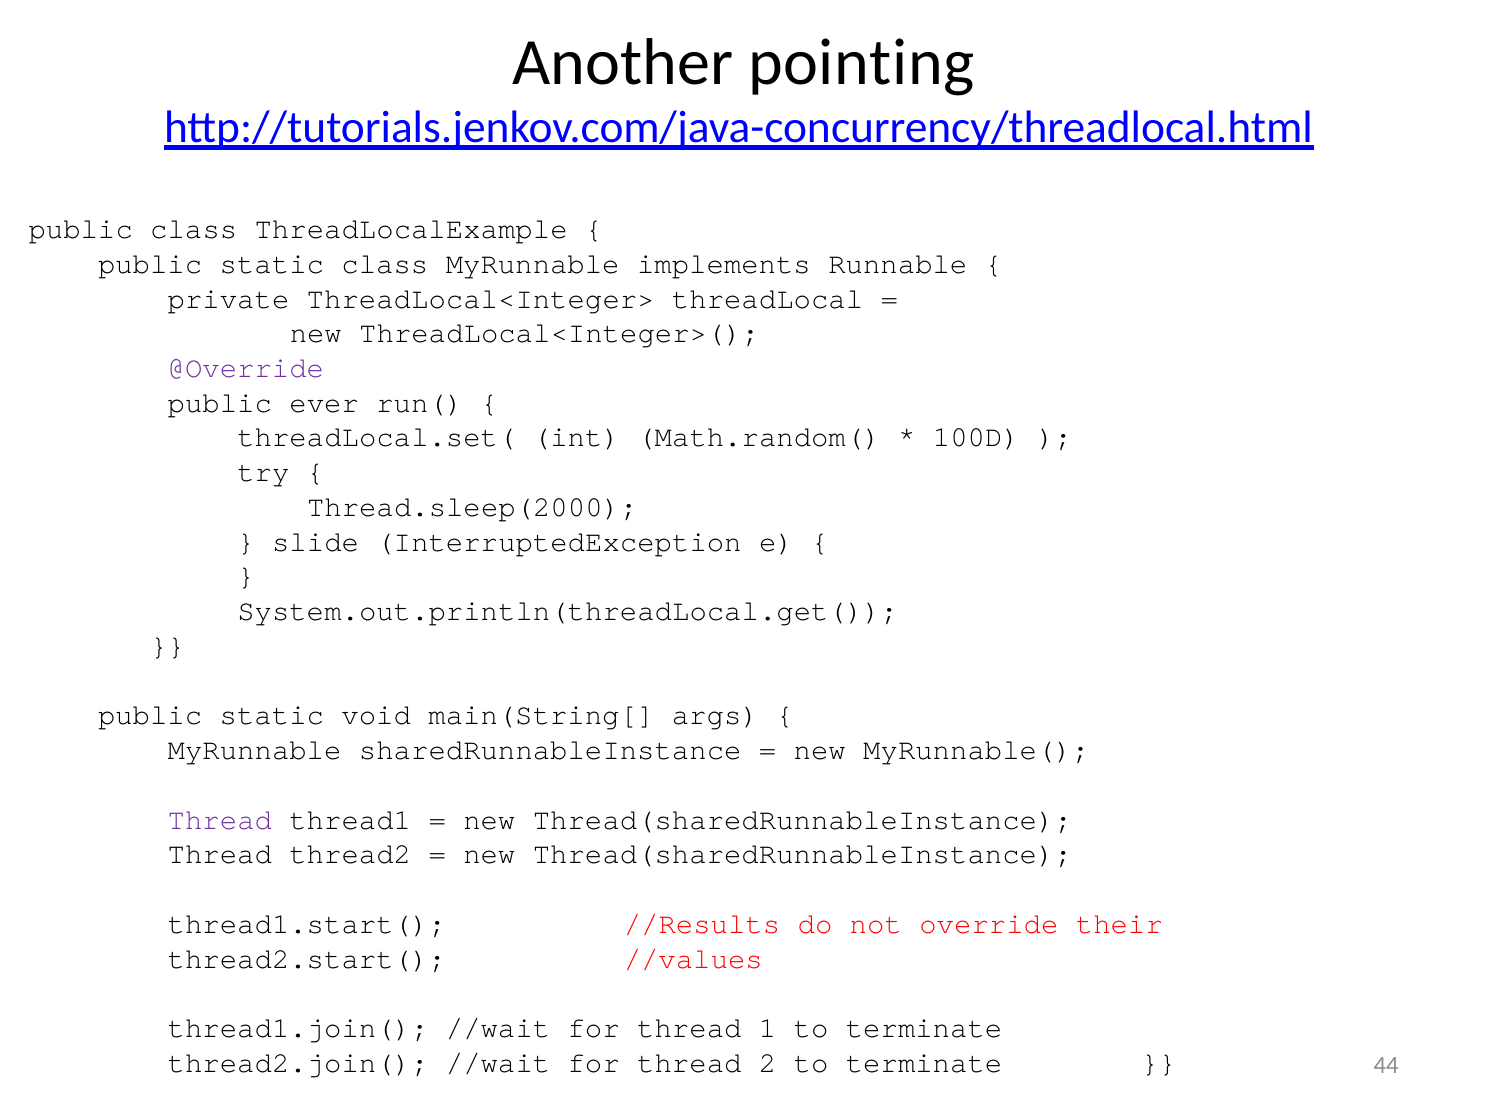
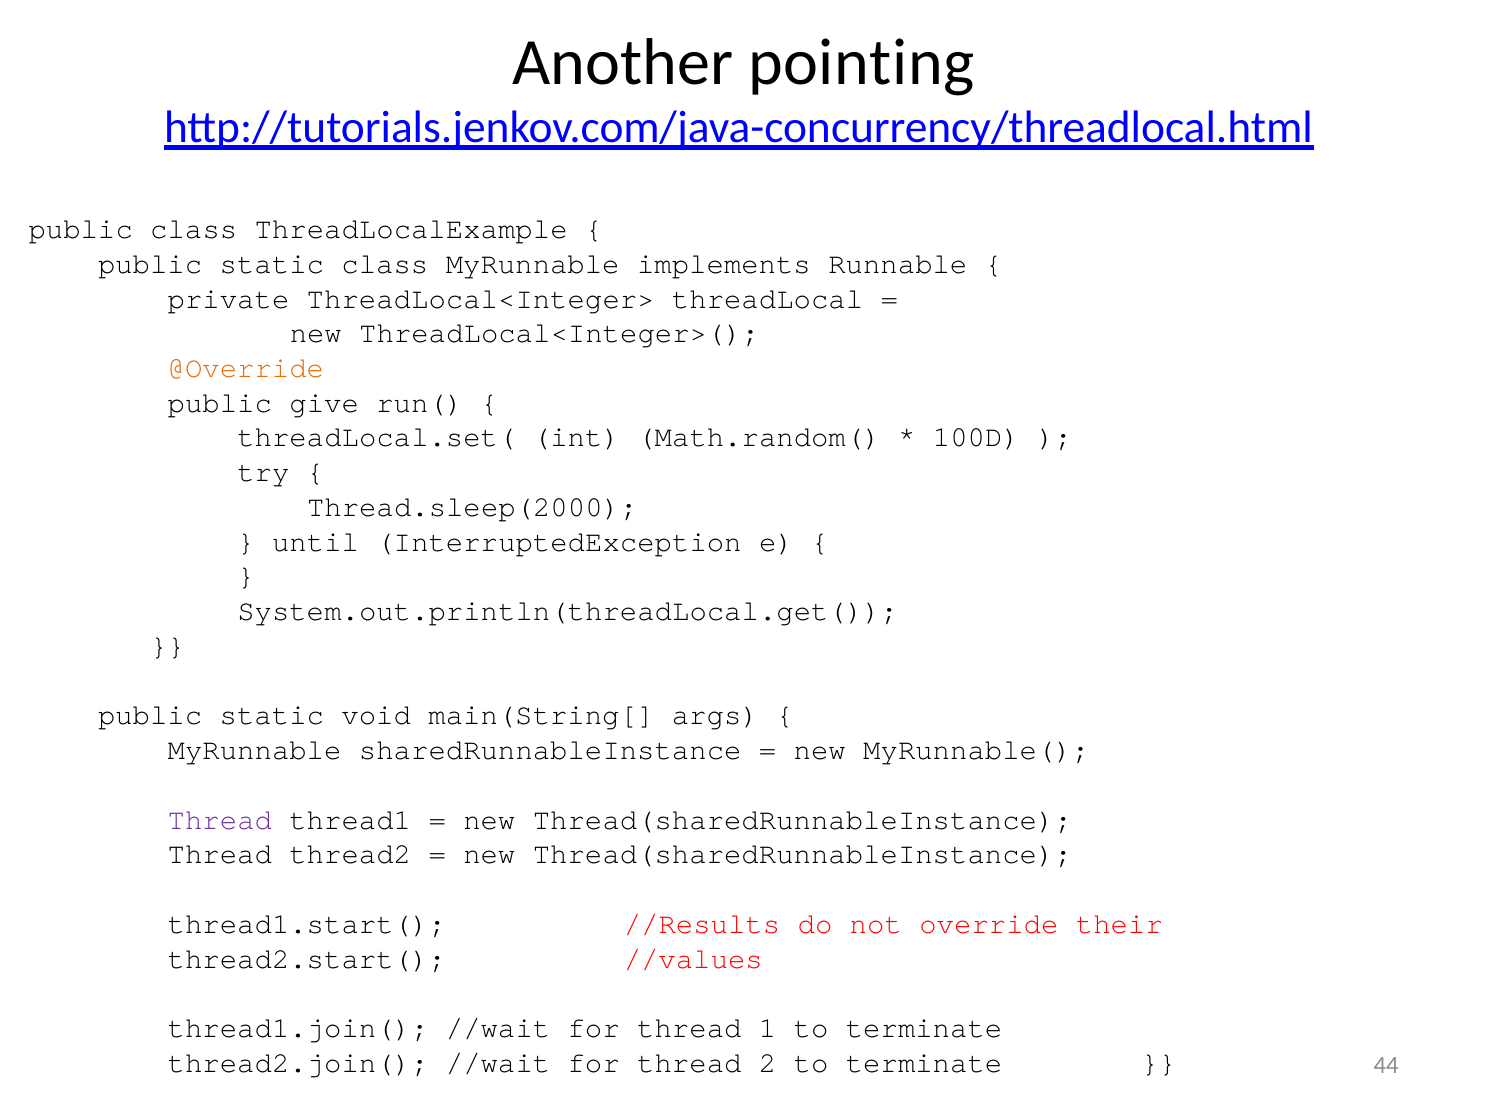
@Override colour: purple -> orange
ever: ever -> give
slide: slide -> until
